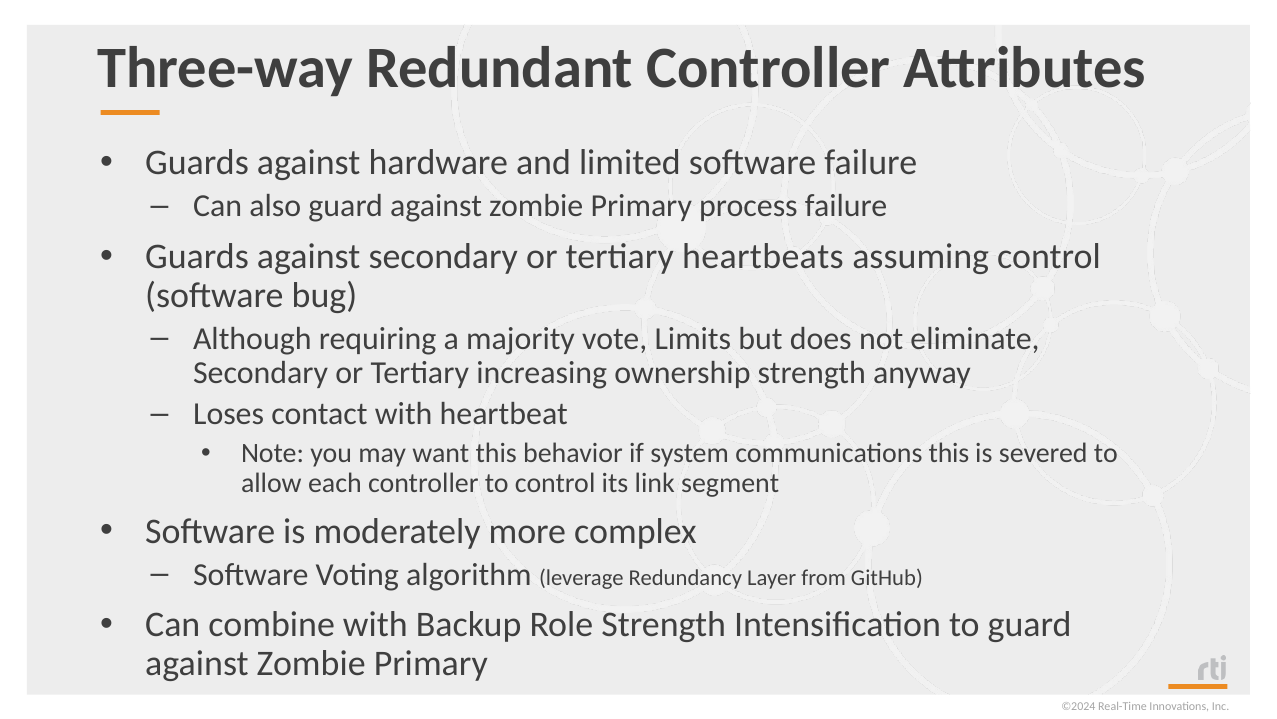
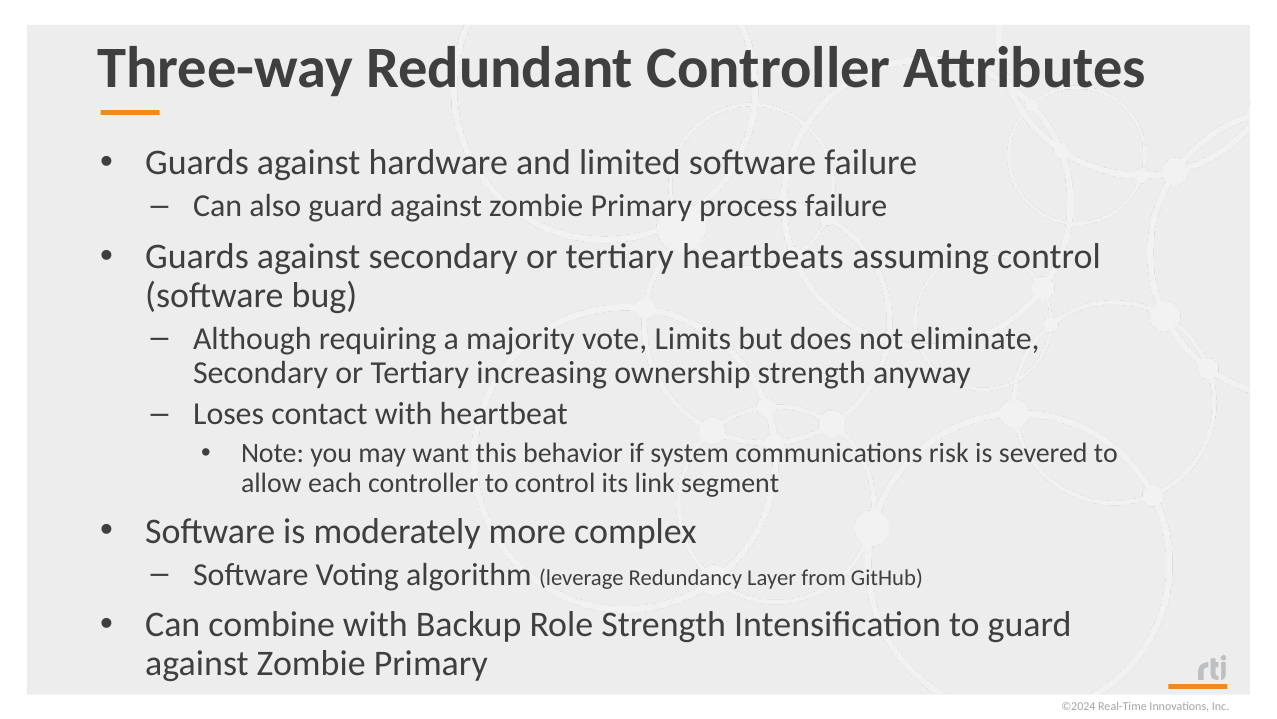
communications this: this -> risk
